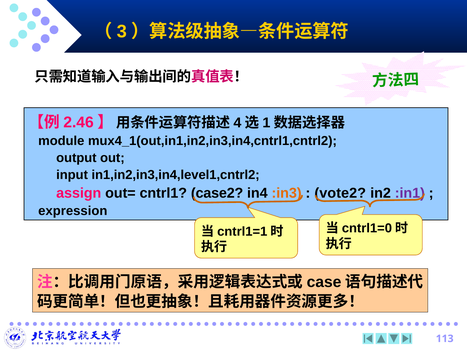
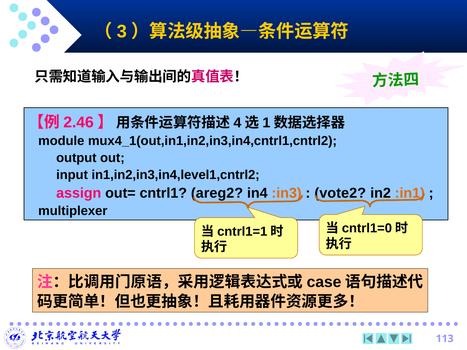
case2: case2 -> areg2
:in1 colour: purple -> orange
expression: expression -> multiplexer
